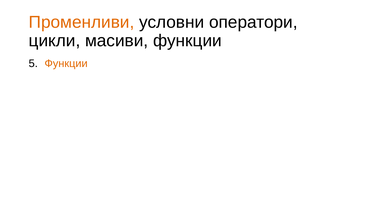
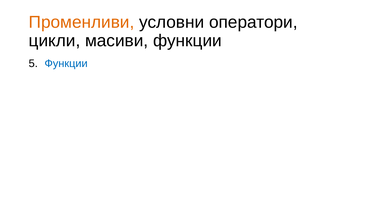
Функции at (66, 64) colour: orange -> blue
